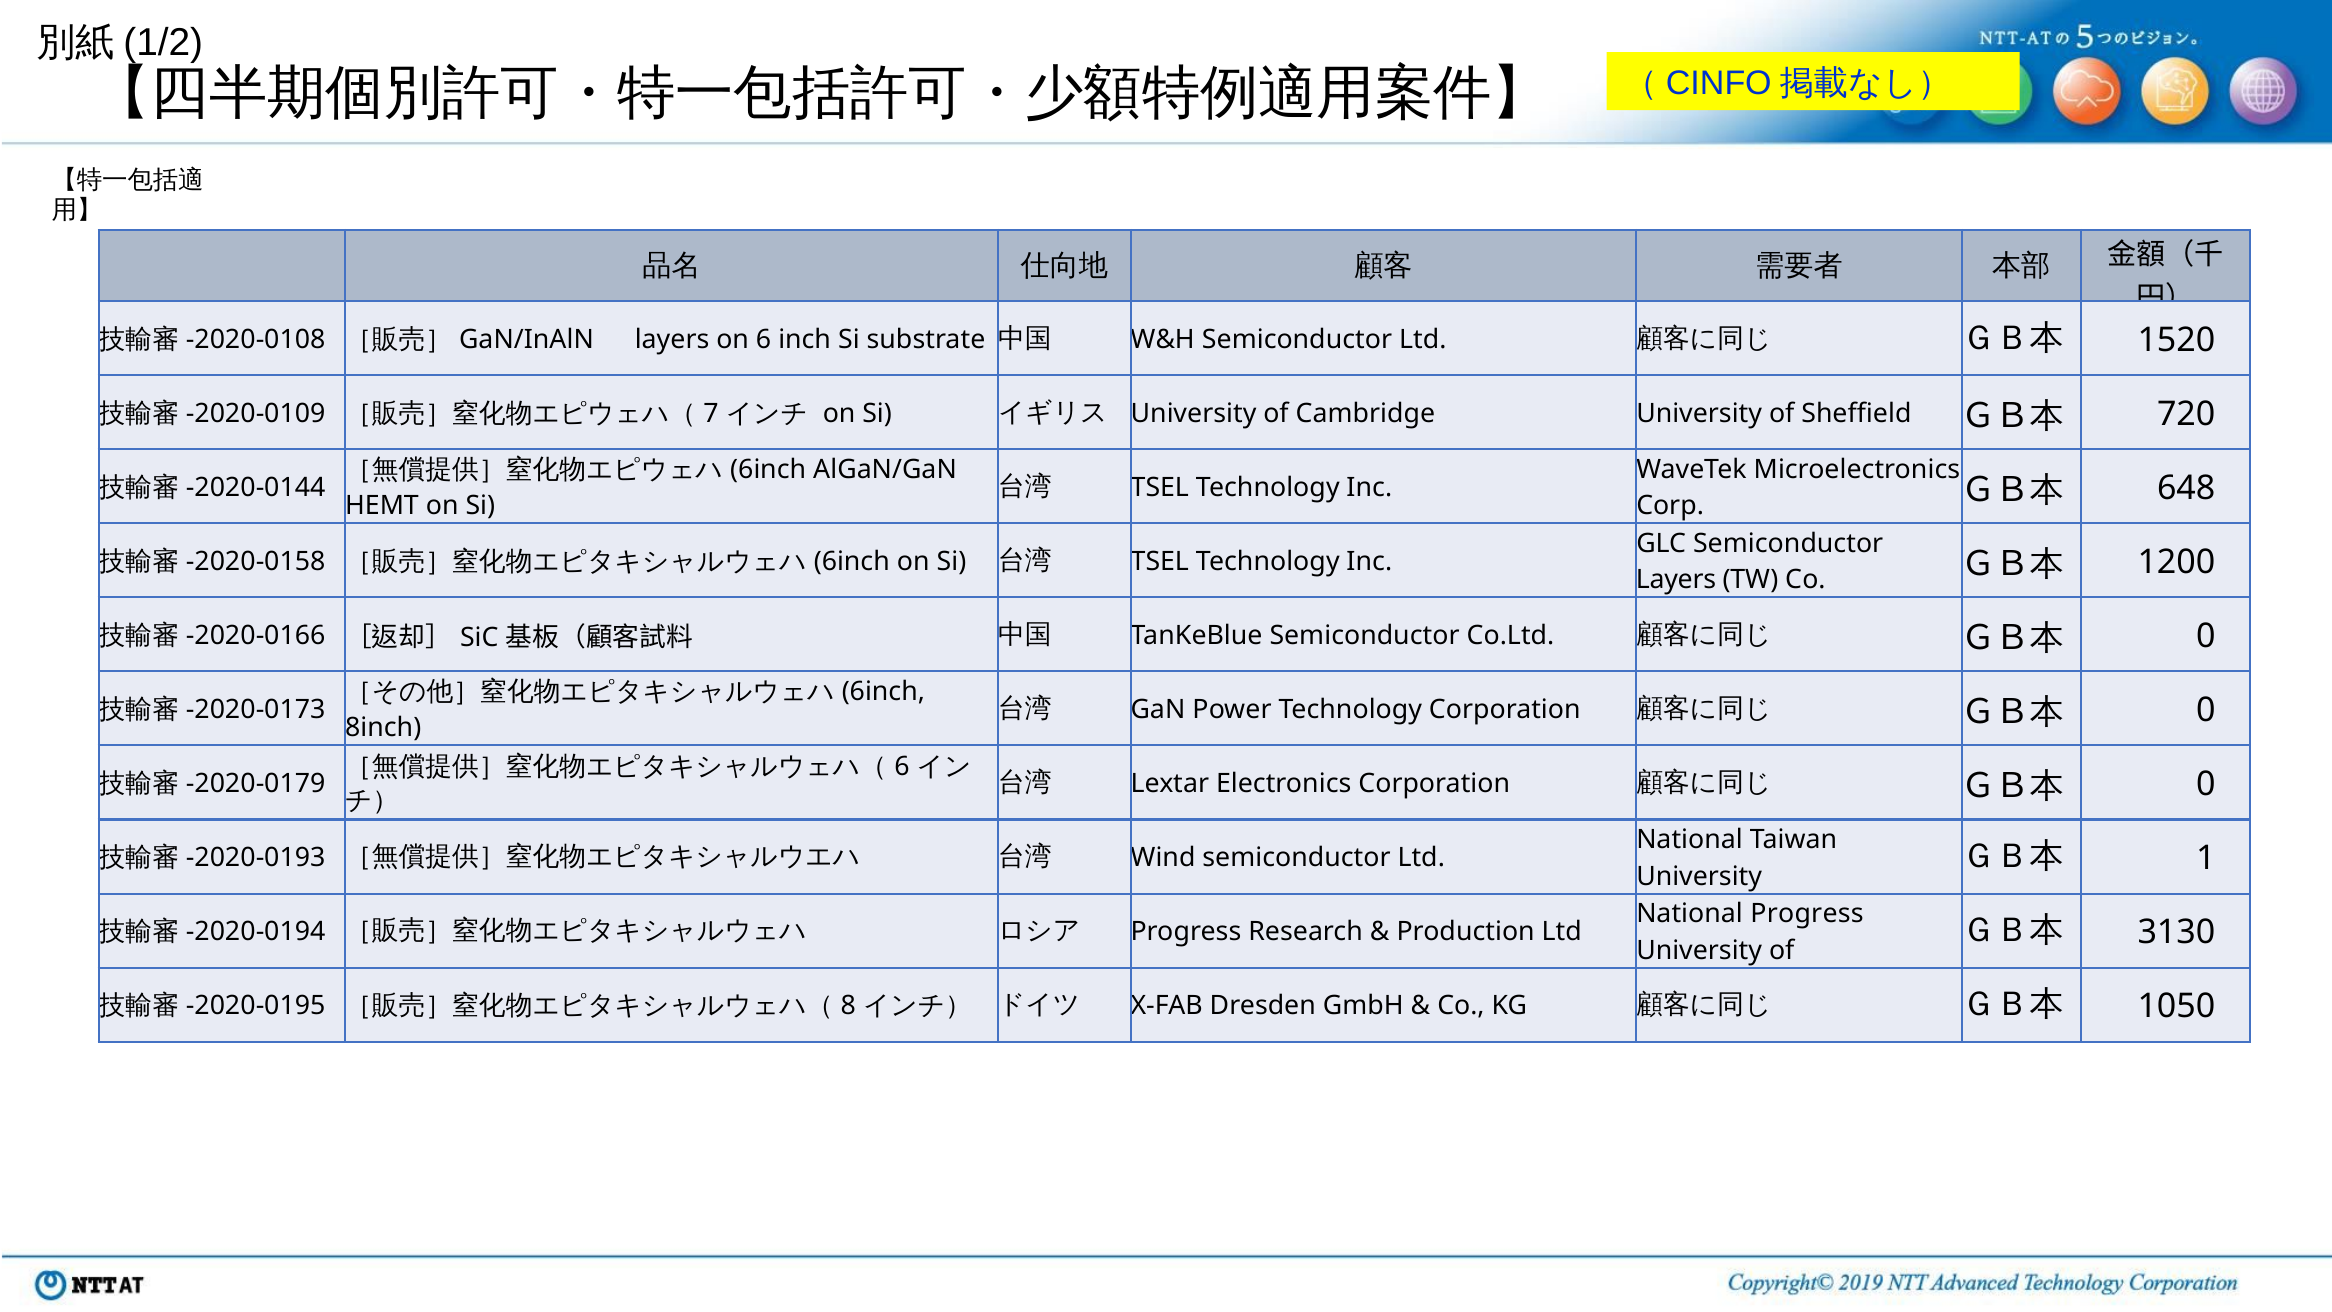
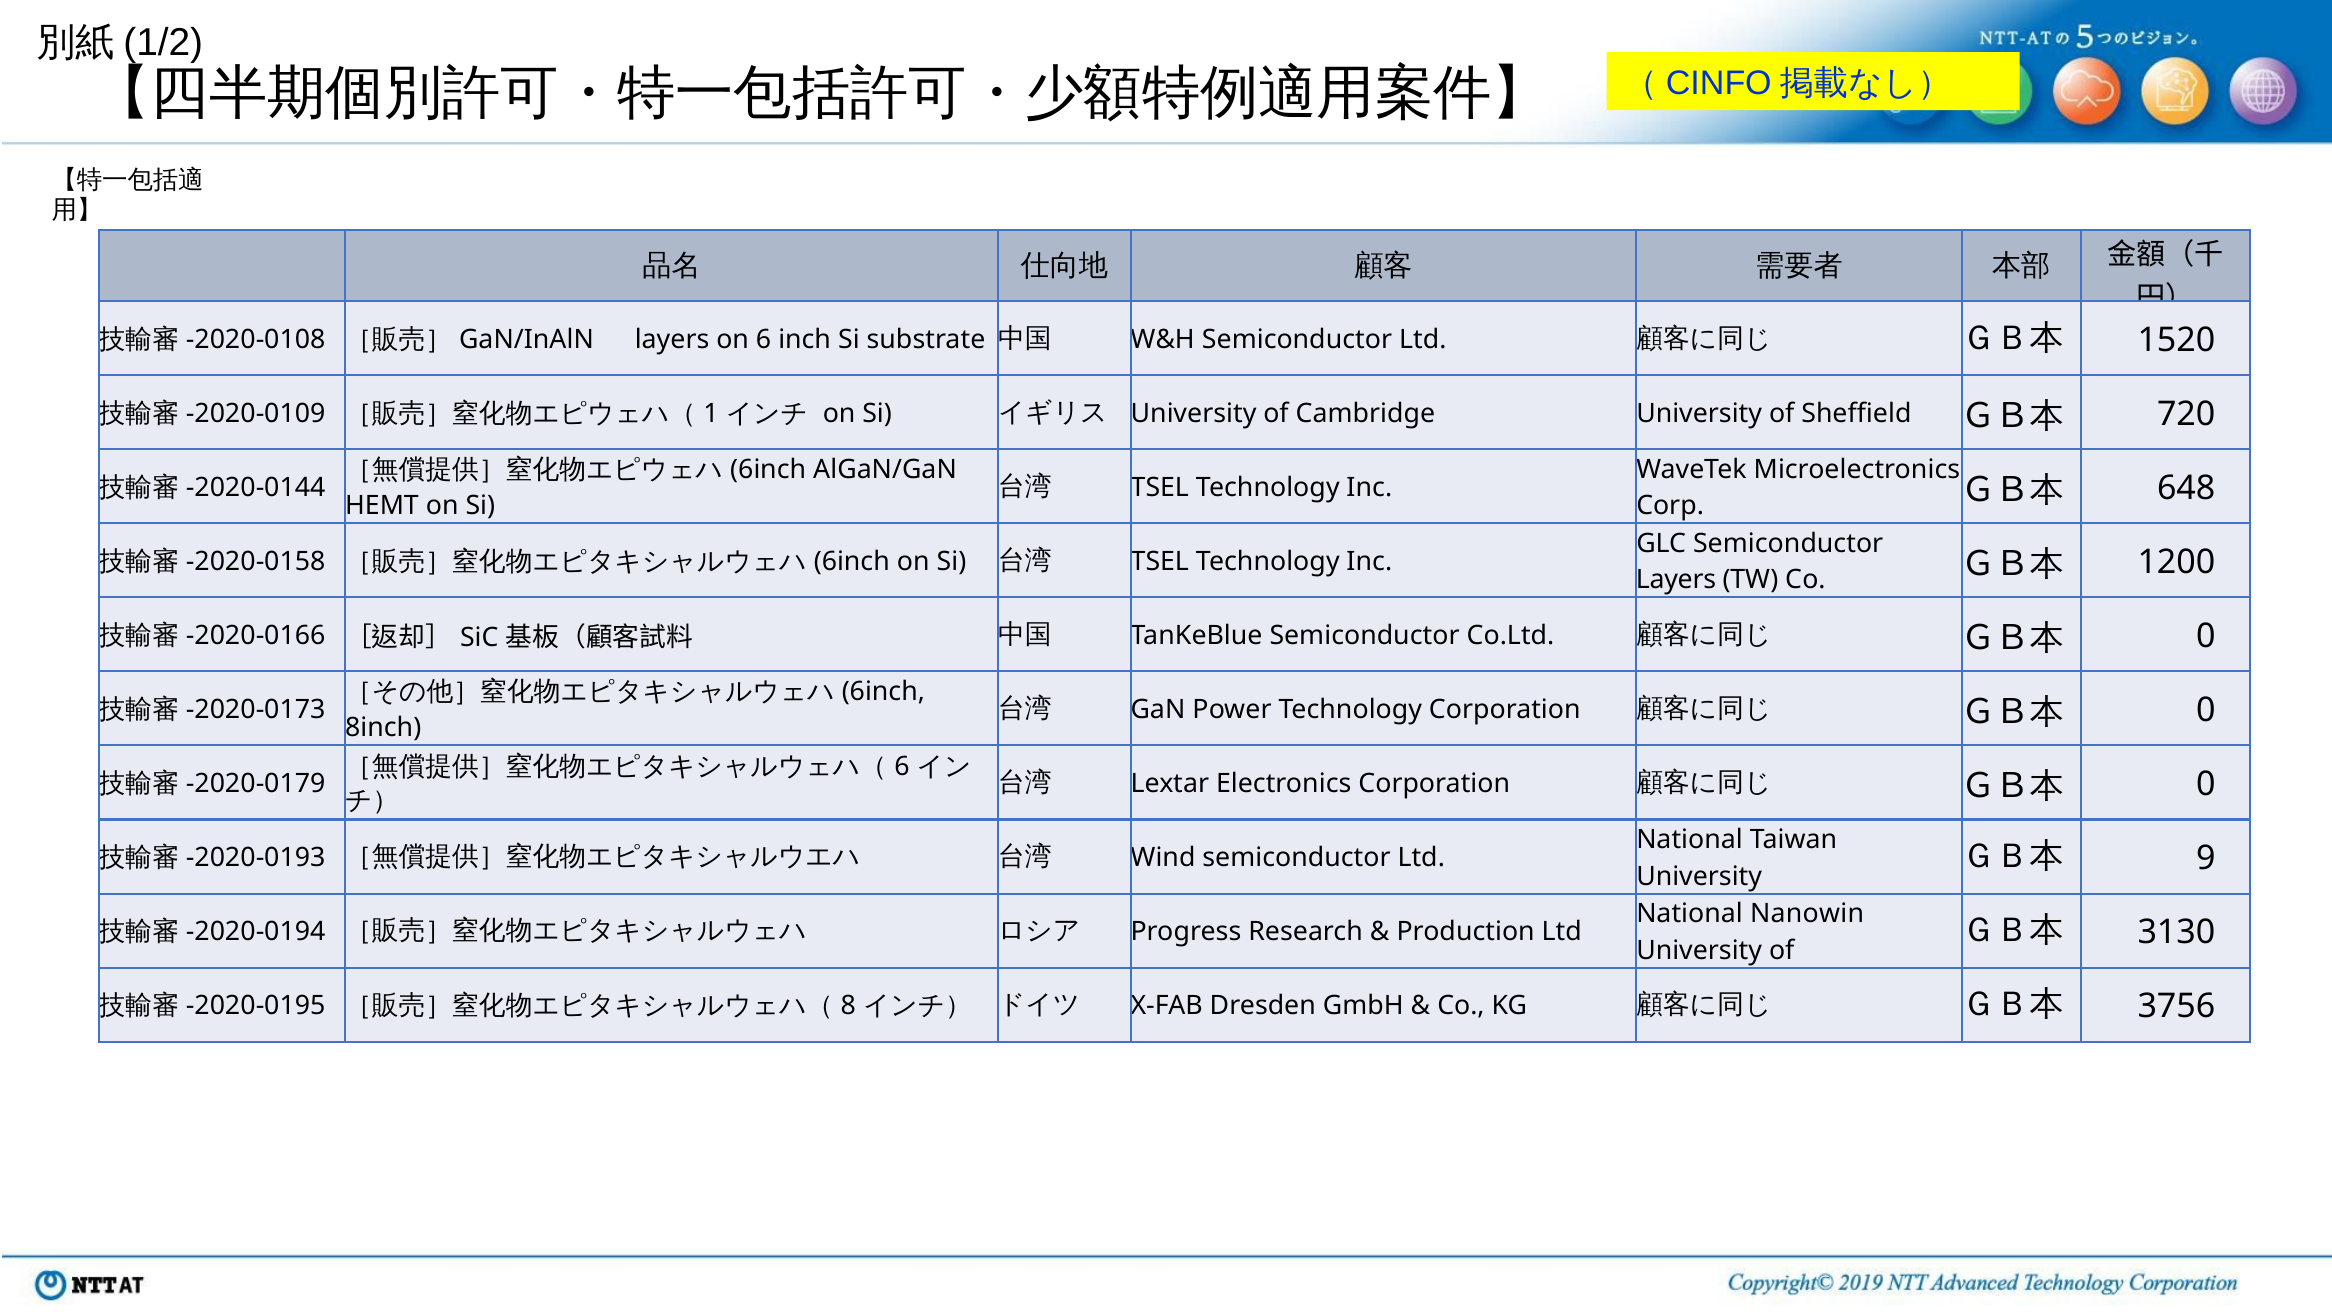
7: 7 -> 1
1: 1 -> 9
National Progress: Progress -> Nanowin
1050: 1050 -> 3756
